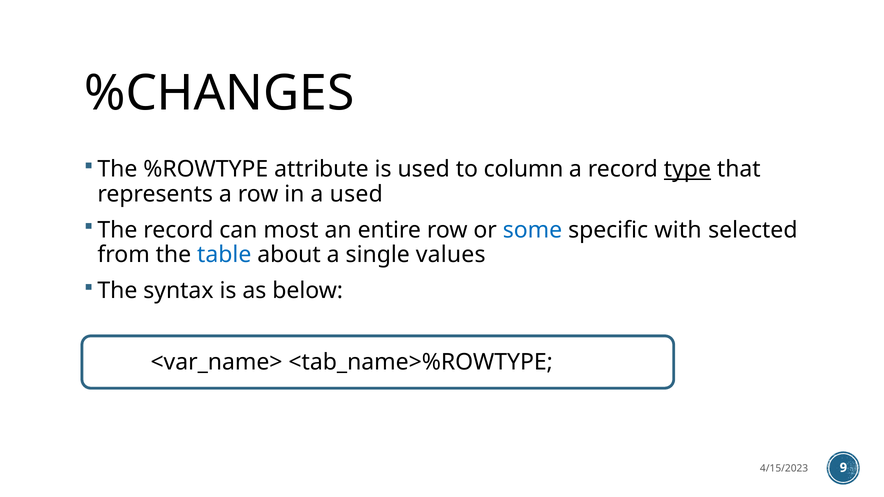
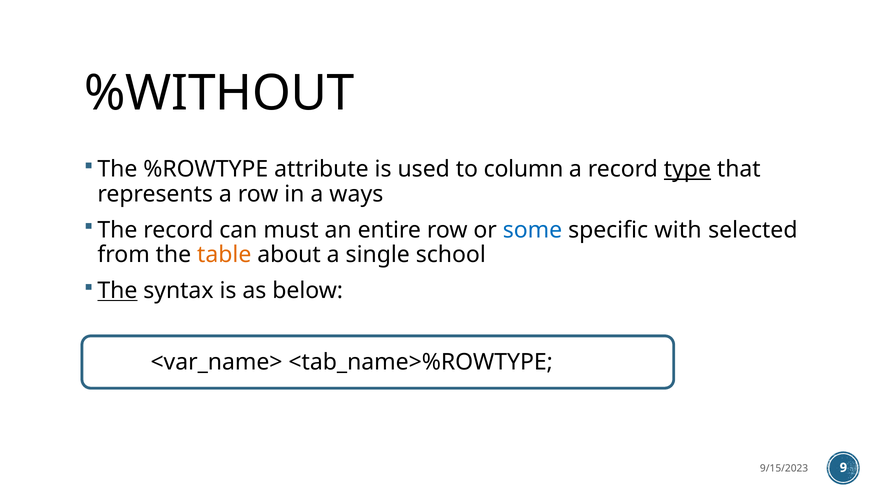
%CHANGES: %CHANGES -> %WITHOUT
a used: used -> ways
most: most -> must
table colour: blue -> orange
values: values -> school
The at (117, 291) underline: none -> present
4/15/2023: 4/15/2023 -> 9/15/2023
